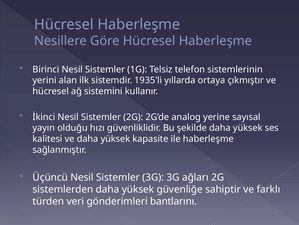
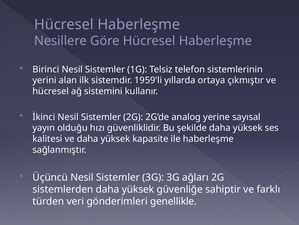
1935'li: 1935'li -> 1959'li
bantlarını: bantlarını -> genellikle
